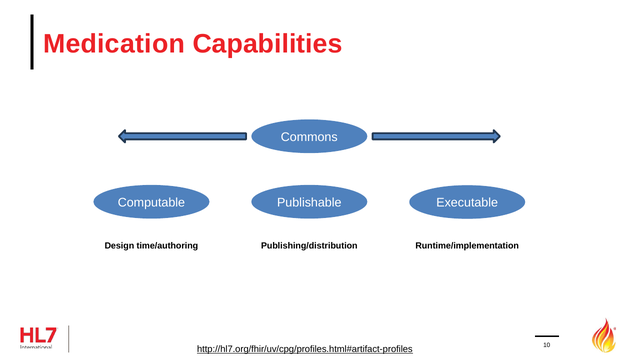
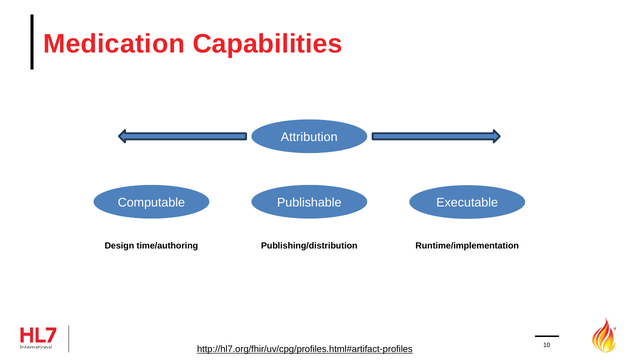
Commons: Commons -> Attribution
